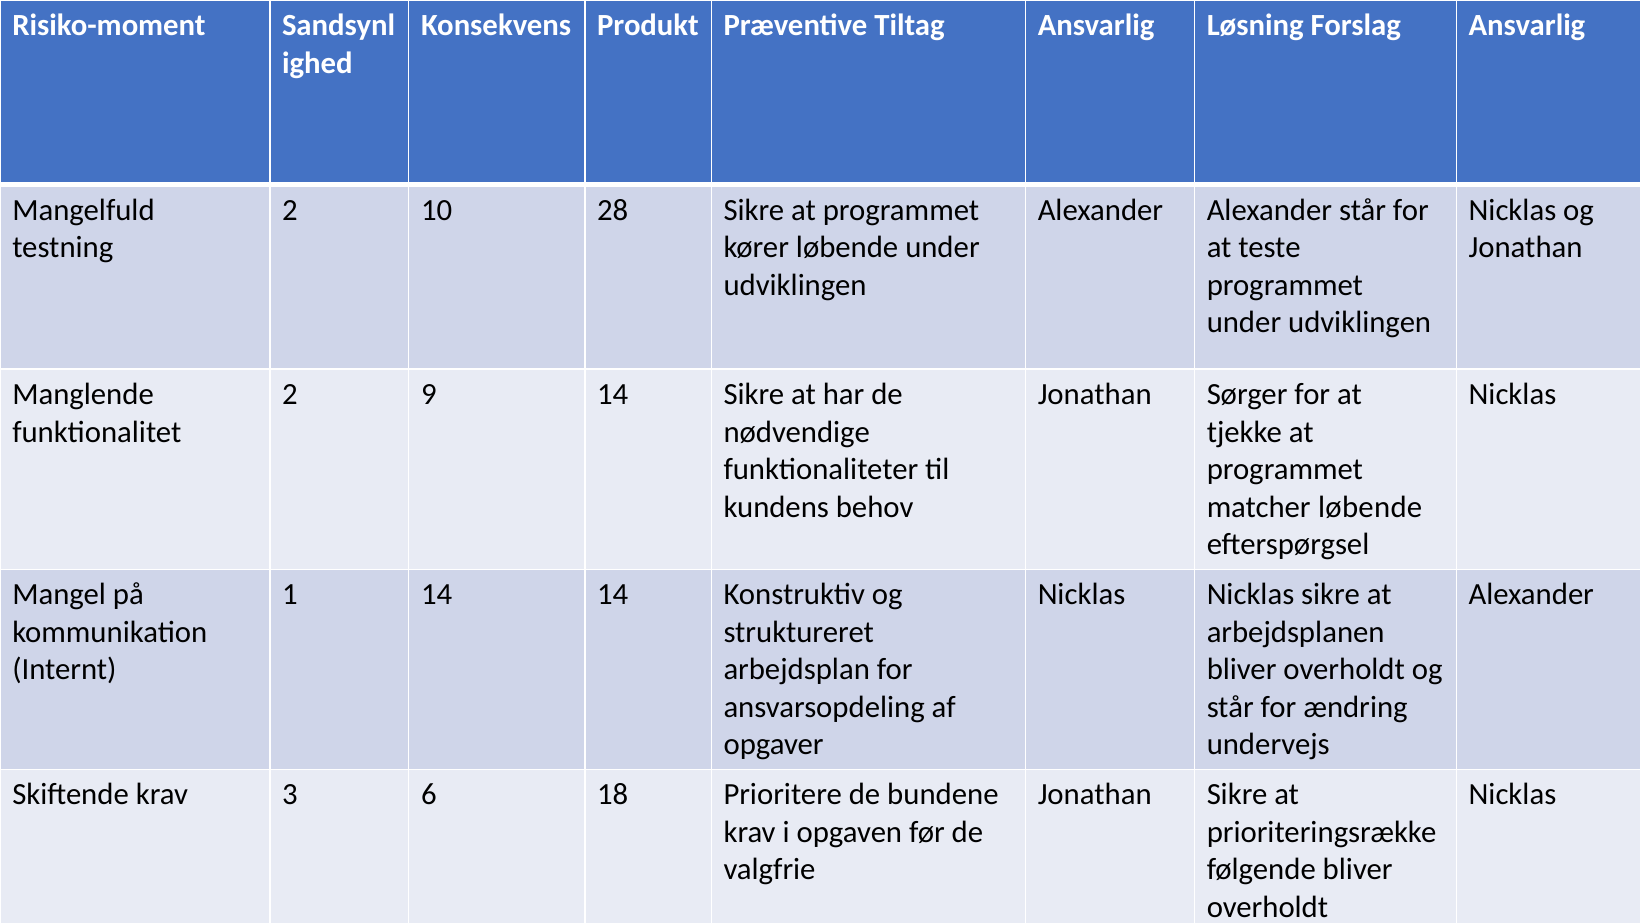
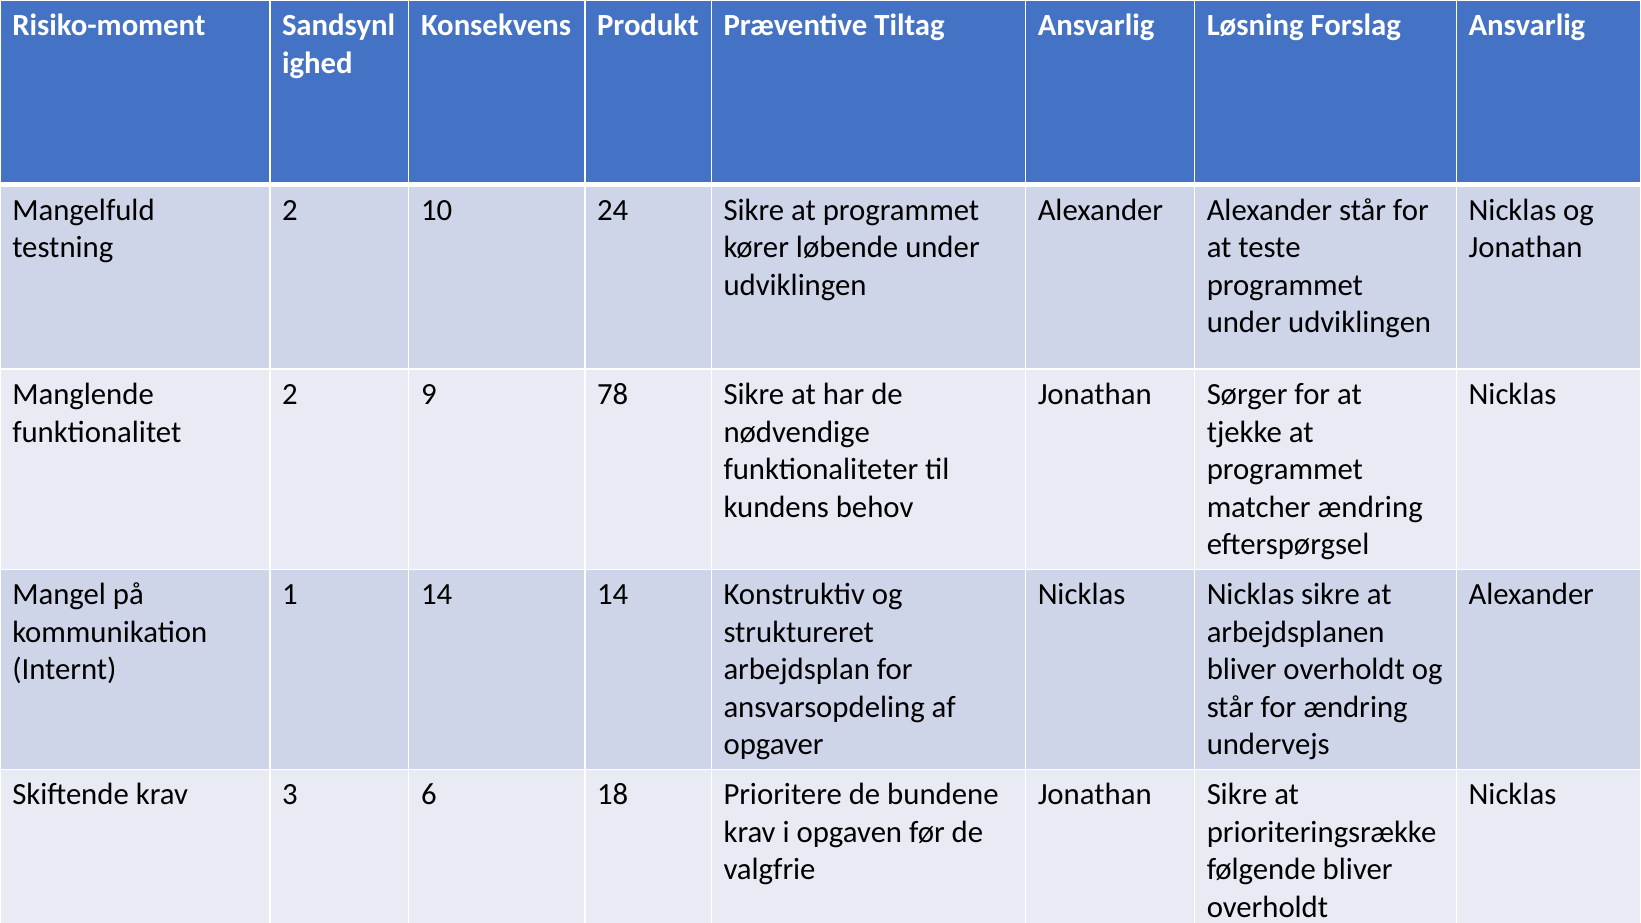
28: 28 -> 24
9 14: 14 -> 78
matcher løbende: løbende -> ændring
